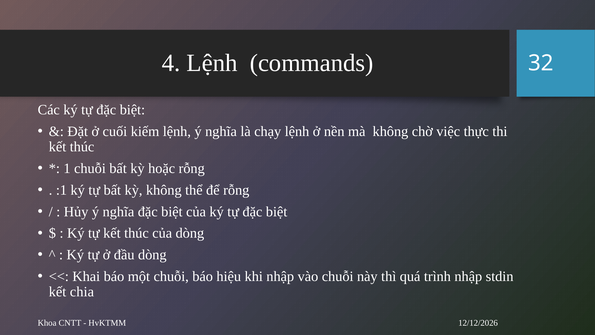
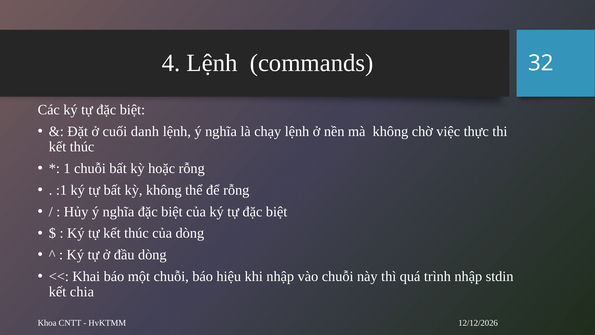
kiếm: kiếm -> danh
